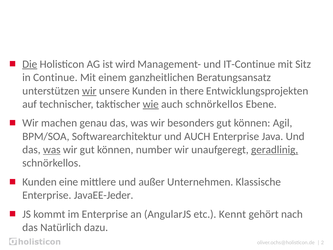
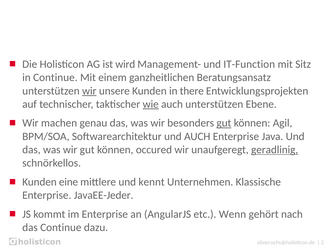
Die underline: present -> none
IT-Continue: IT-Continue -> IT-Function
auch schnörkellos: schnörkellos -> unterstützen
gut at (224, 123) underline: none -> present
was at (52, 150) underline: present -> none
number: number -> occured
außer: außer -> kennt
Kennt: Kennt -> Wenn
das Natürlich: Natürlich -> Continue
